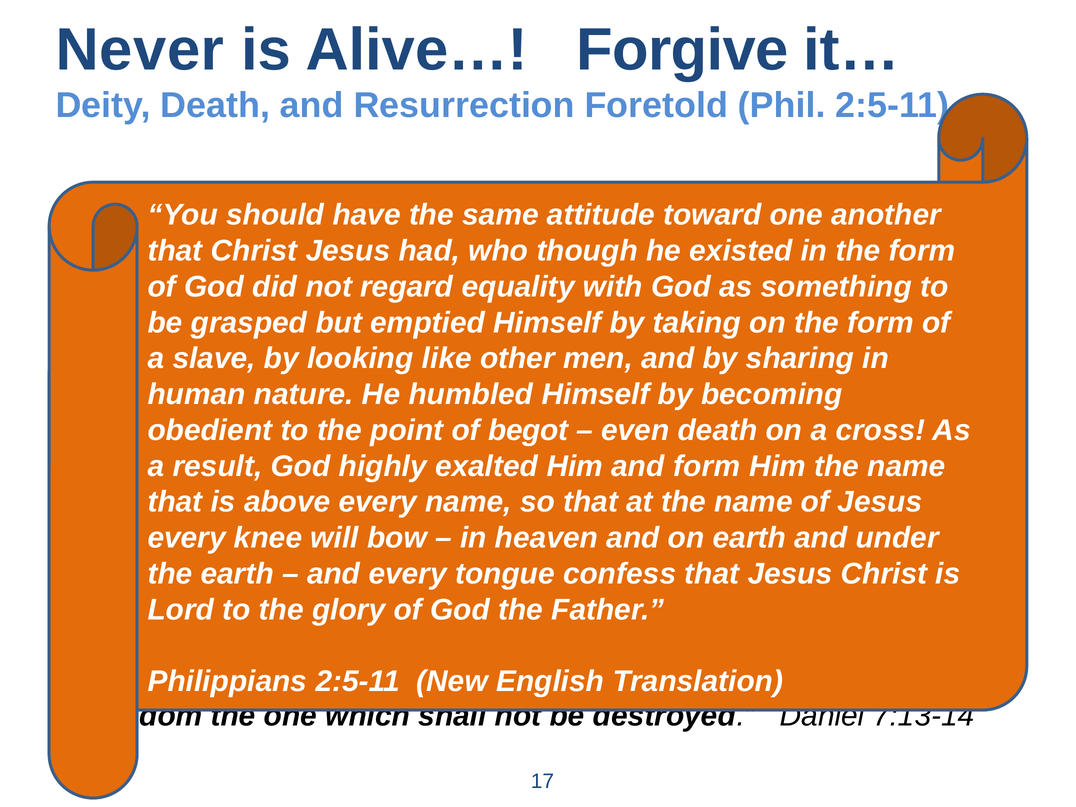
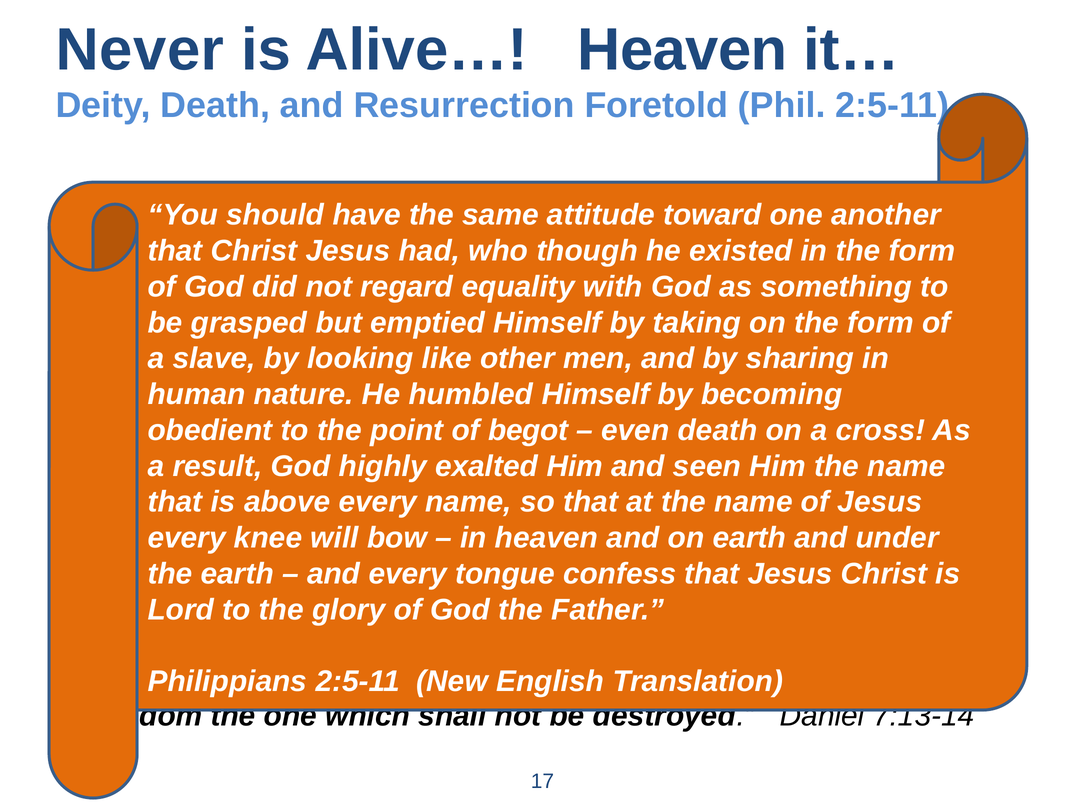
Alive… Forgive: Forgive -> Heaven
and form: form -> seen
